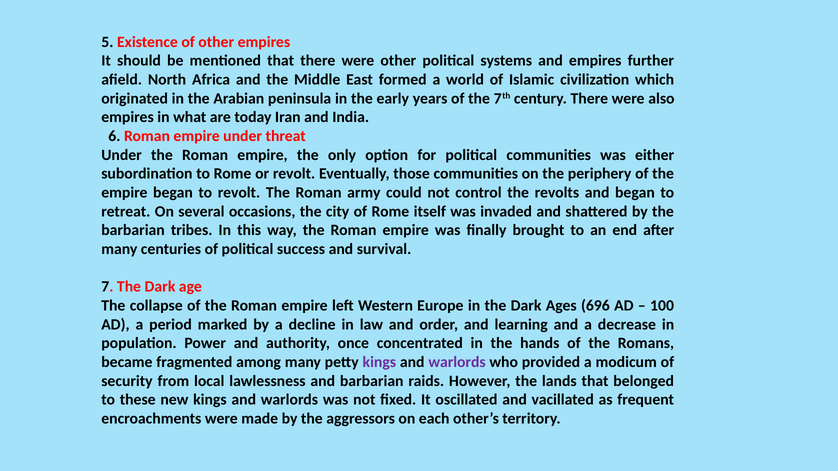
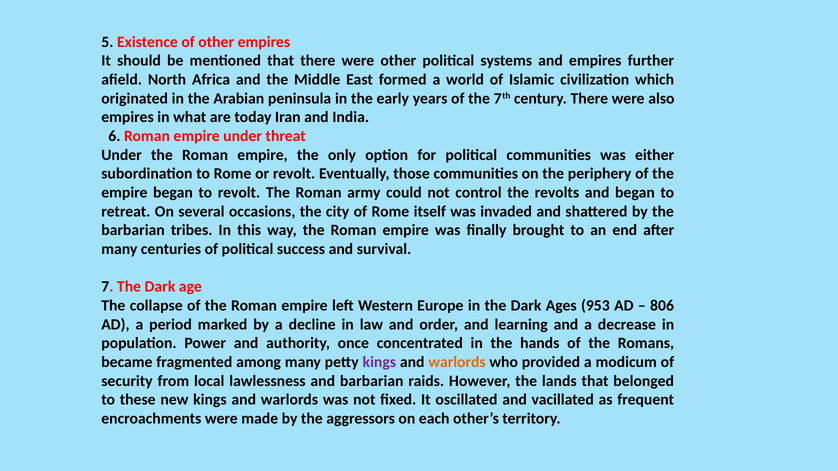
696: 696 -> 953
100: 100 -> 806
warlords at (457, 362) colour: purple -> orange
